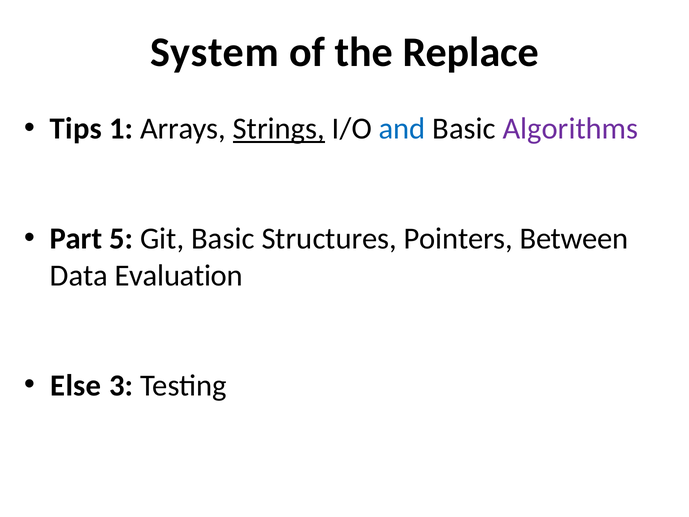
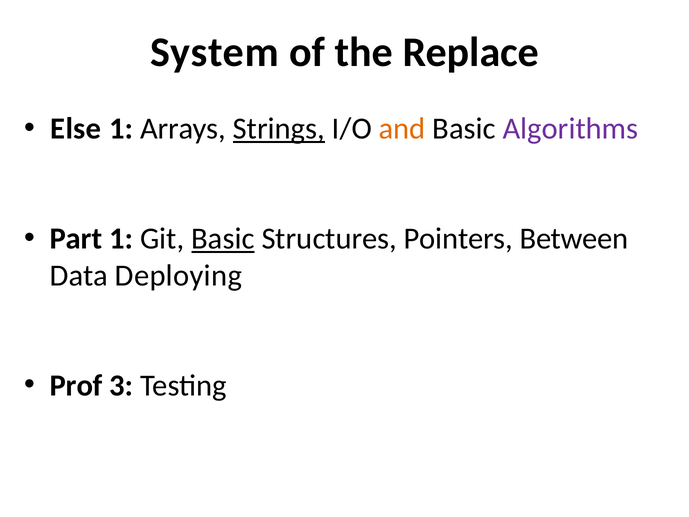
Tips: Tips -> Else
and colour: blue -> orange
Part 5: 5 -> 1
Basic at (223, 239) underline: none -> present
Evaluation: Evaluation -> Deploying
Else: Else -> Prof
